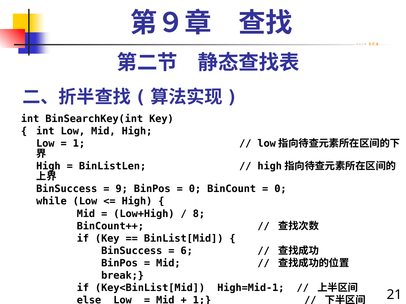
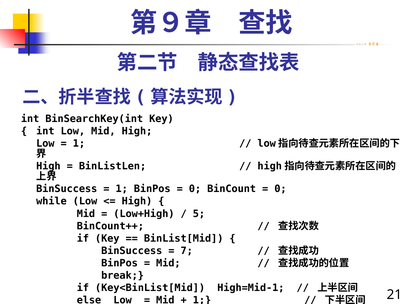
9 at (122, 189): 9 -> 1
8: 8 -> 5
6: 6 -> 7
